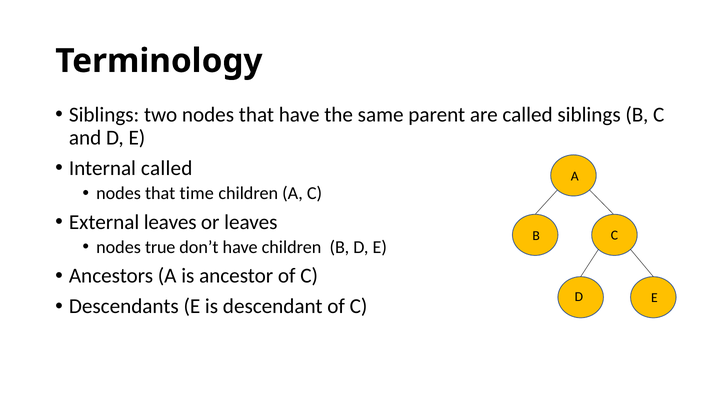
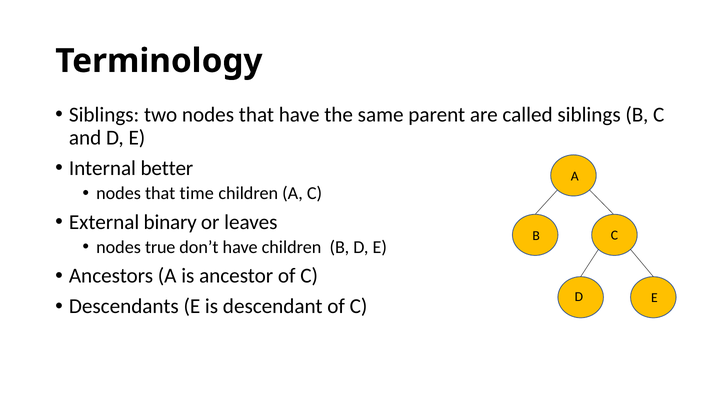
Internal called: called -> better
External leaves: leaves -> binary
